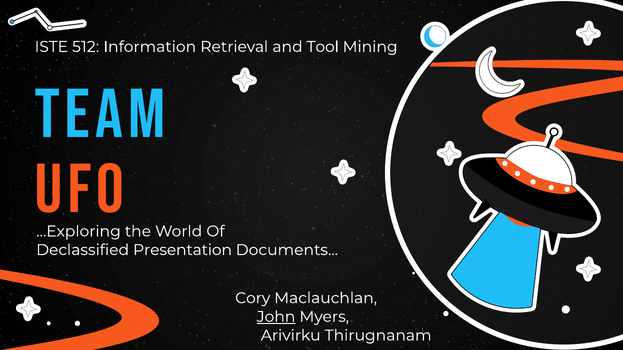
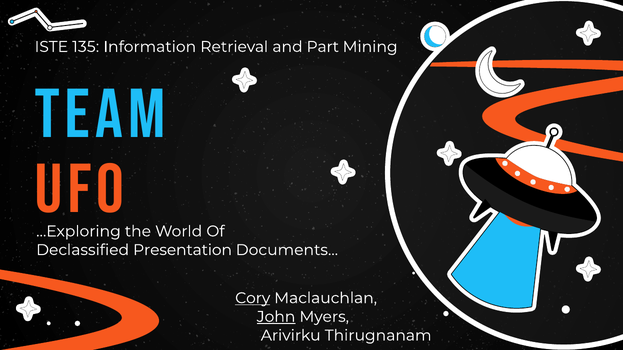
512: 512 -> 135
Tool: Tool -> Part
Cory underline: none -> present
